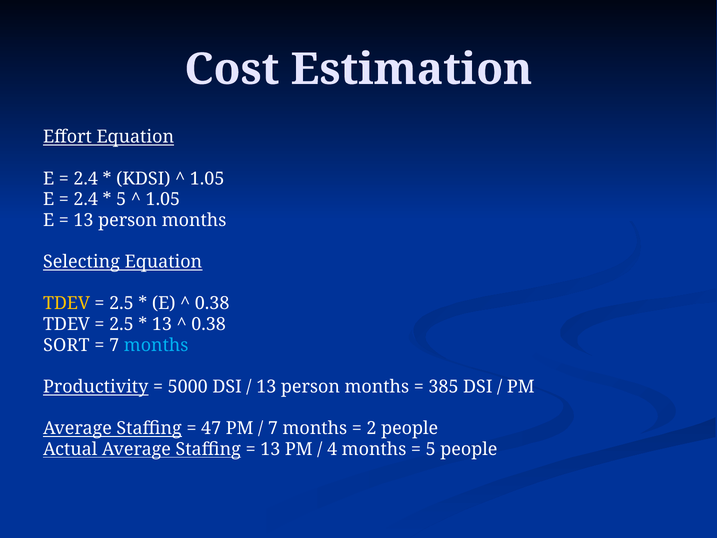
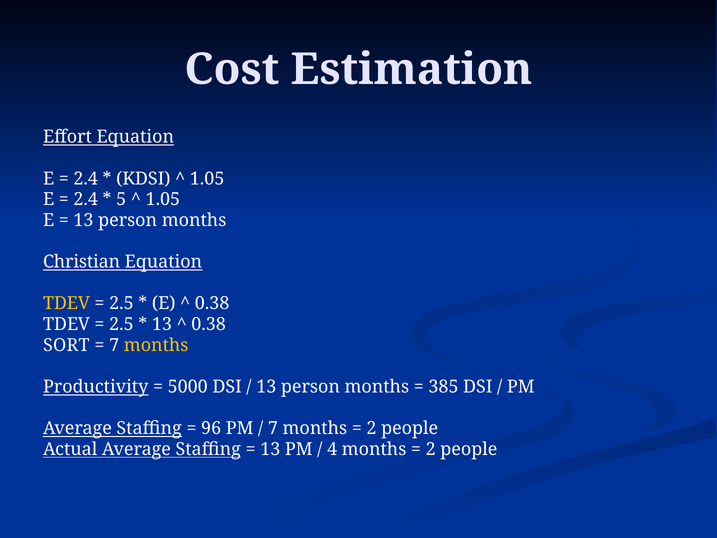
Selecting: Selecting -> Christian
months at (156, 345) colour: light blue -> yellow
47: 47 -> 96
5 at (431, 449): 5 -> 2
